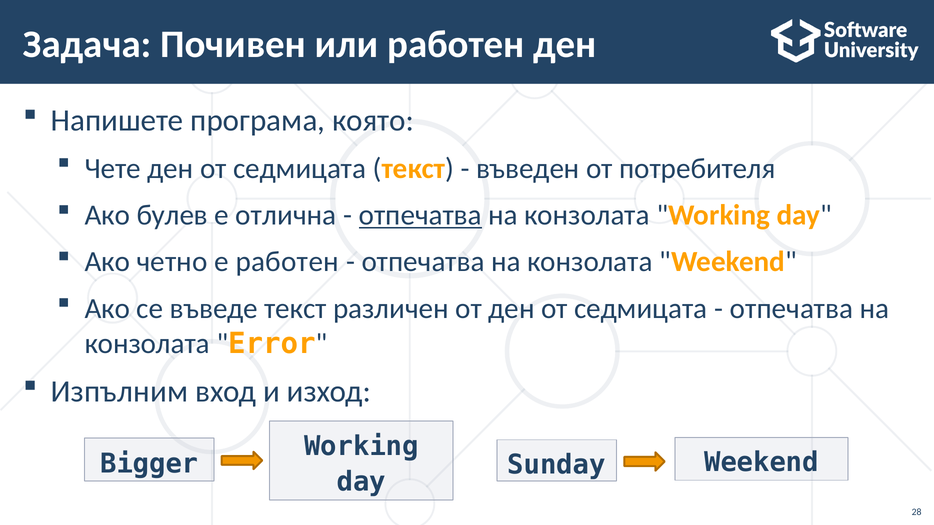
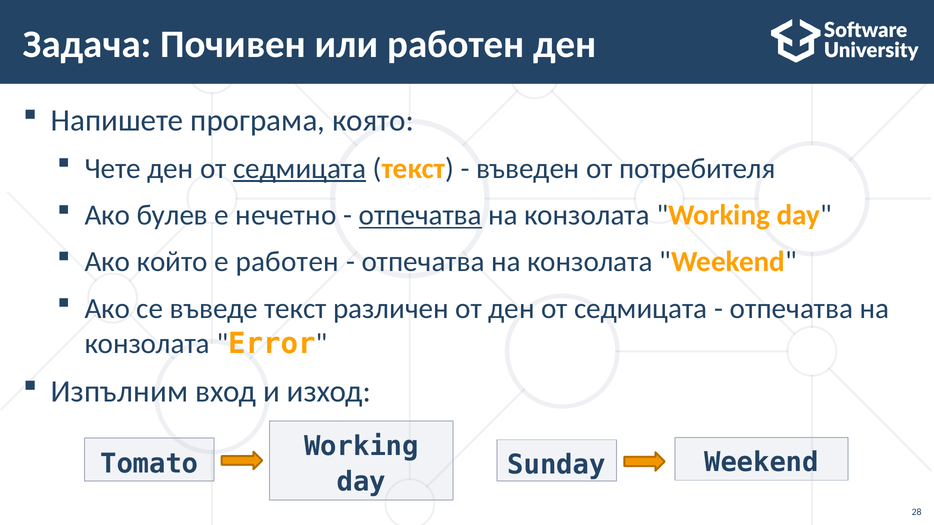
седмицата at (300, 169) underline: none -> present
отлична: отлична -> нечетно
четно: четно -> който
Bigger: Bigger -> Tomato
